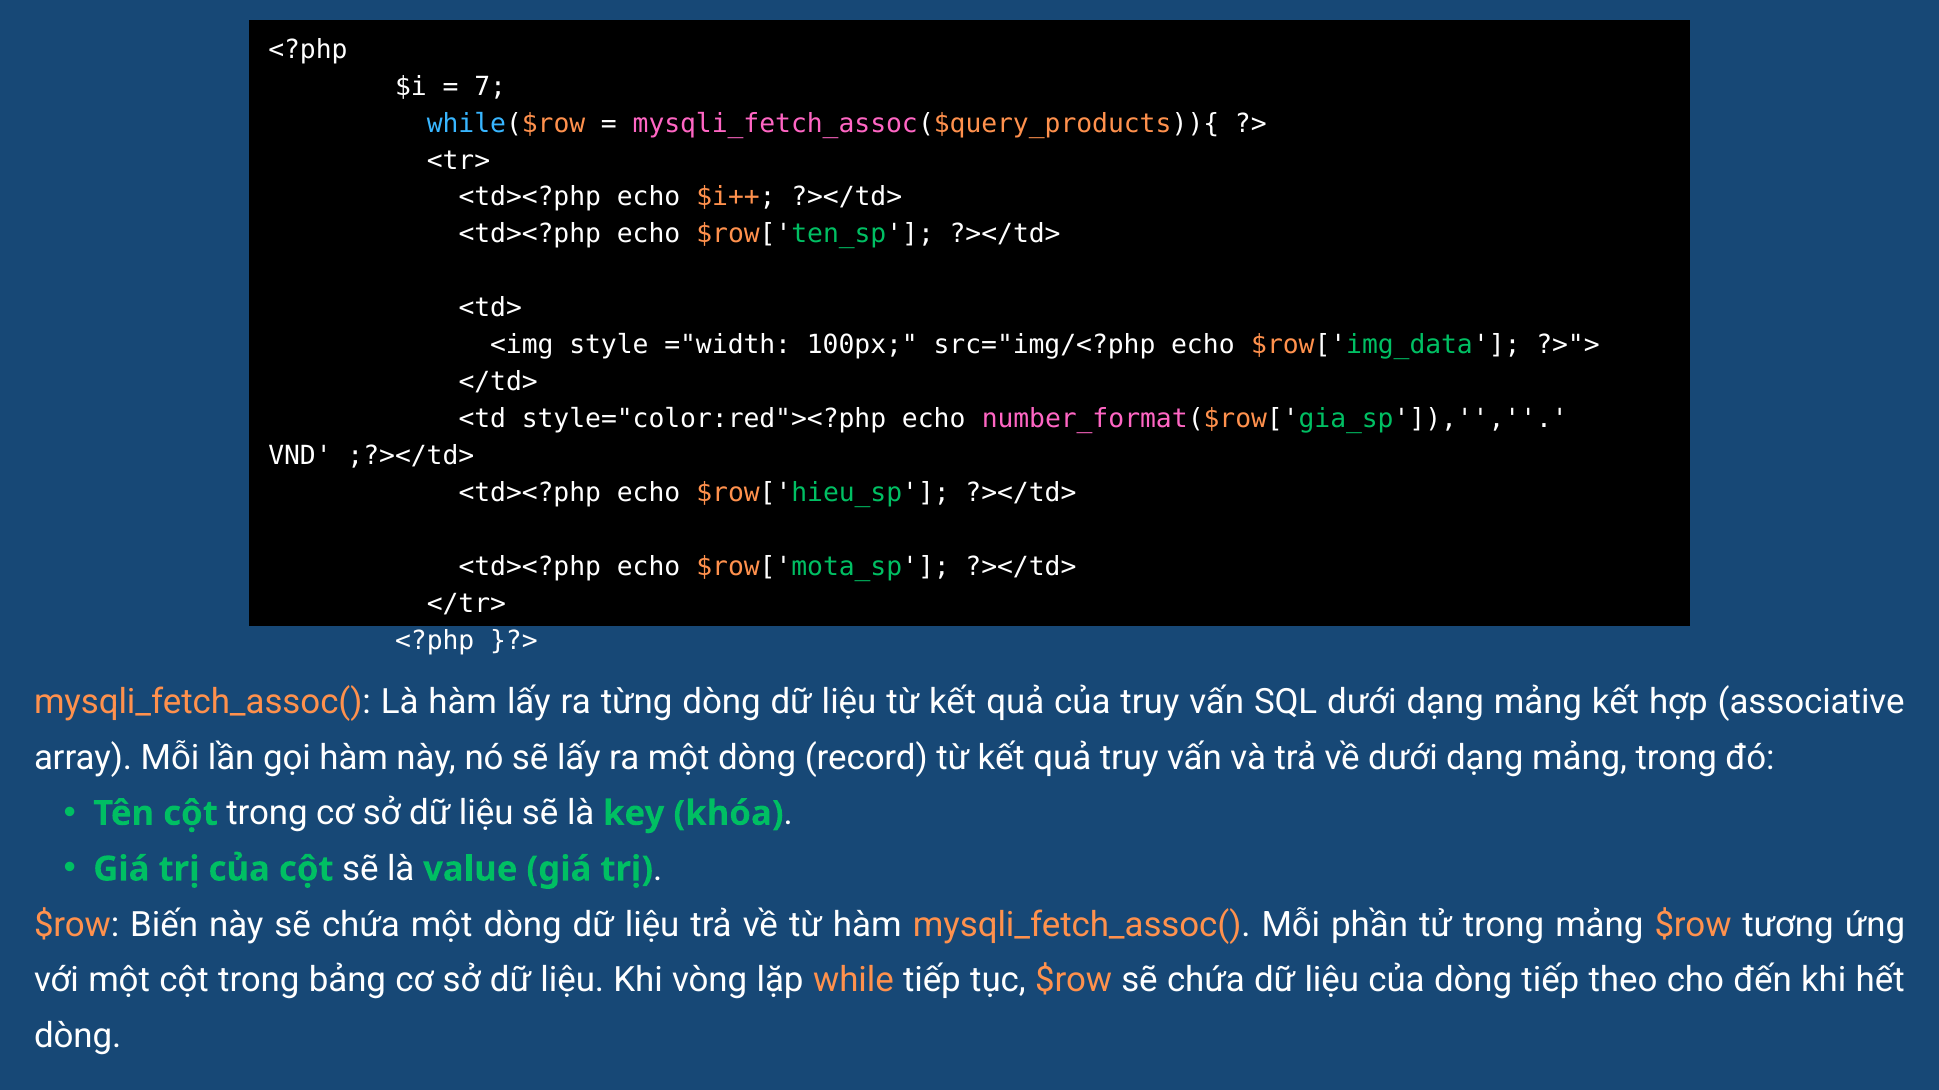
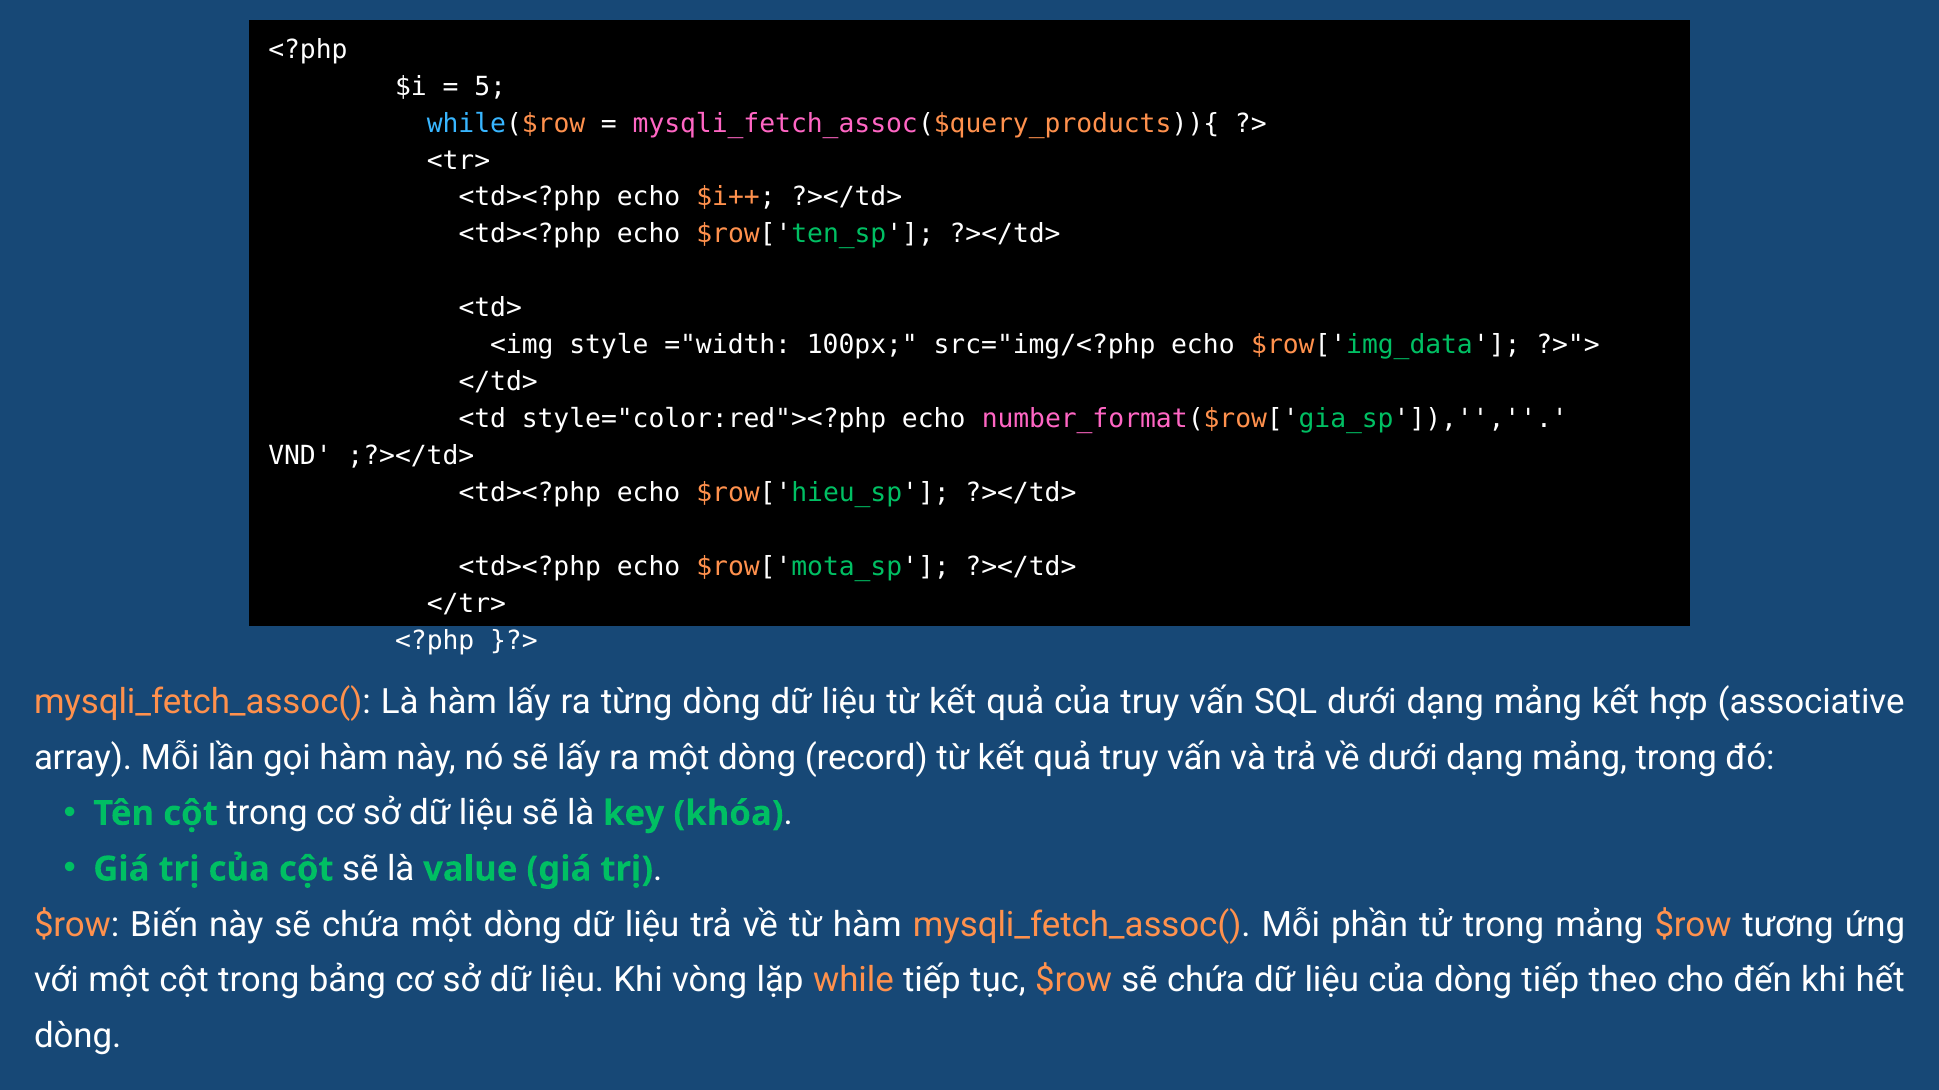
7: 7 -> 5
